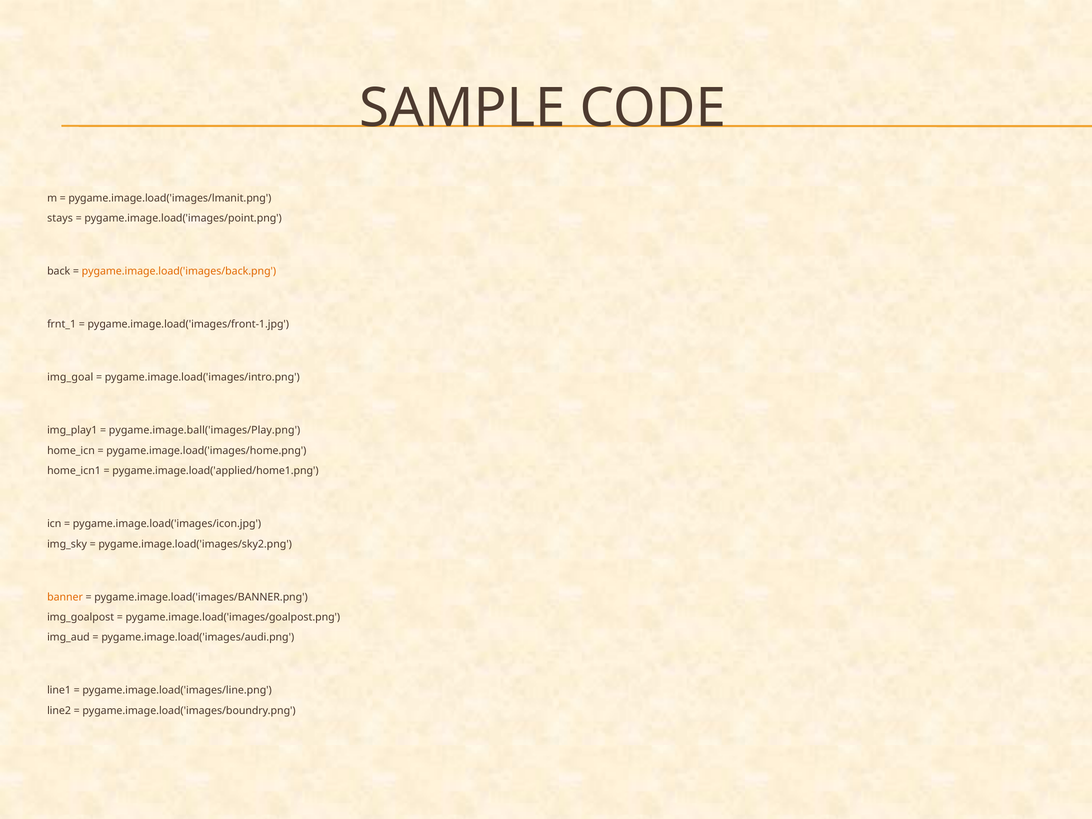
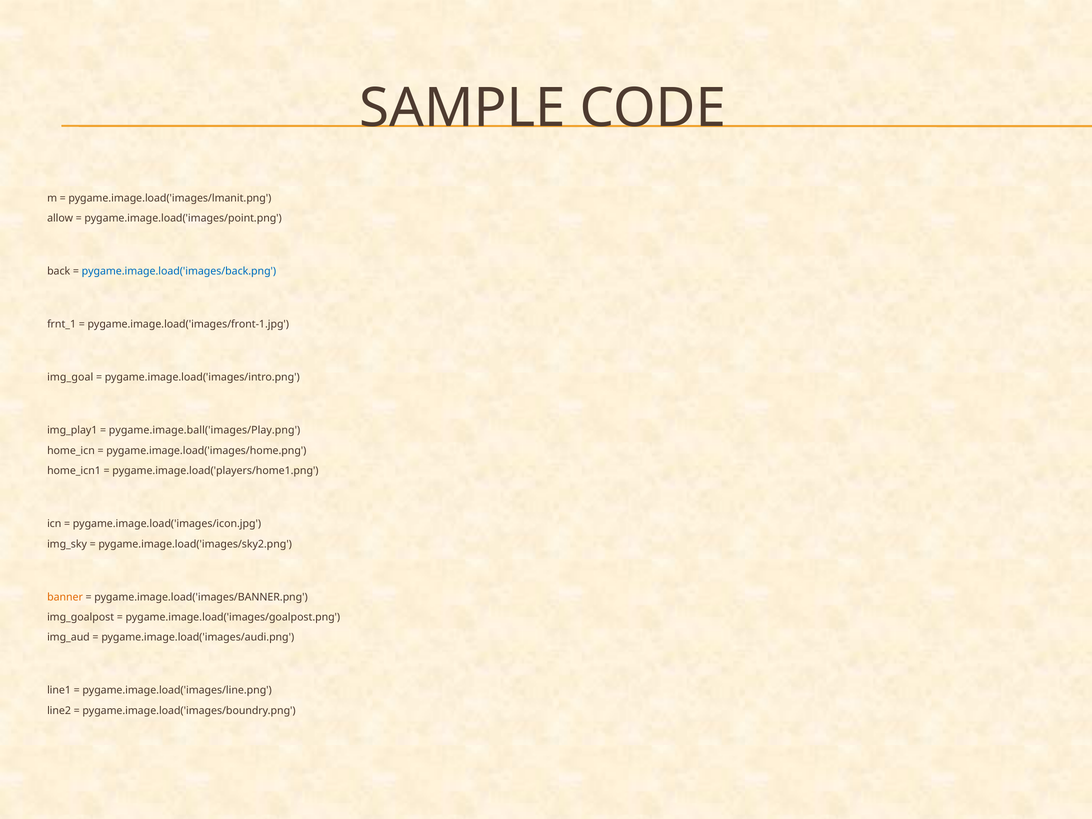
stays: stays -> allow
pygame.image.load('images/back.png colour: orange -> blue
pygame.image.load('applied/home1.png: pygame.image.load('applied/home1.png -> pygame.image.load('players/home1.png
